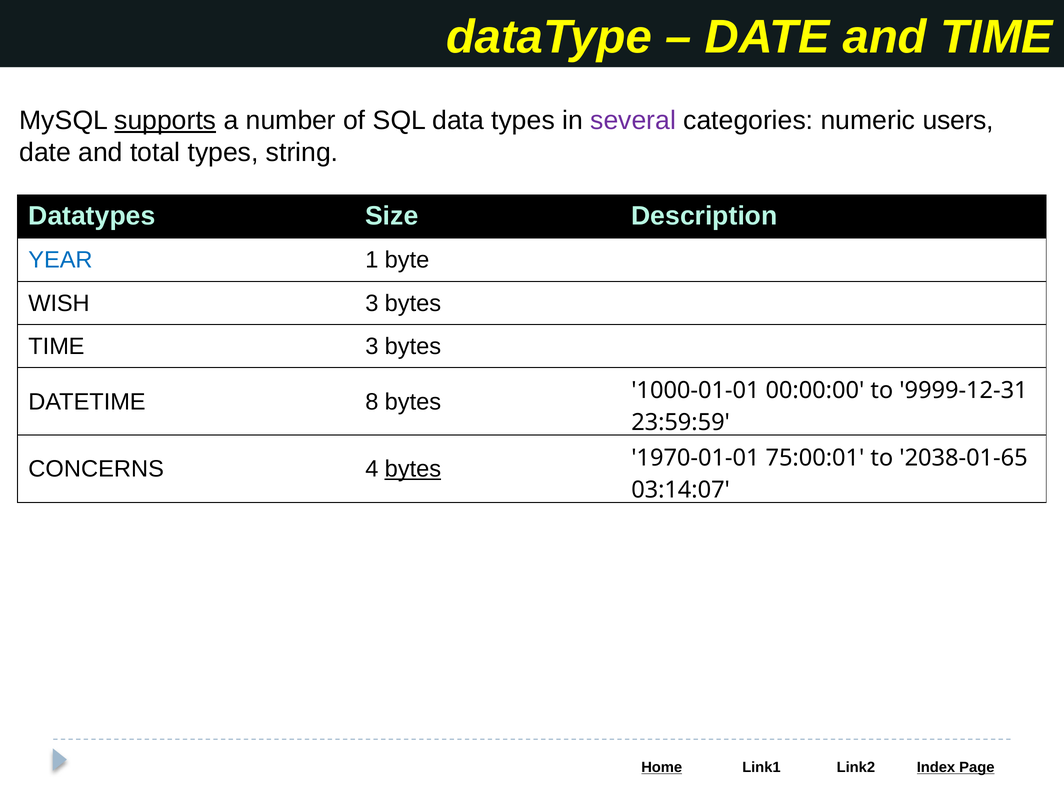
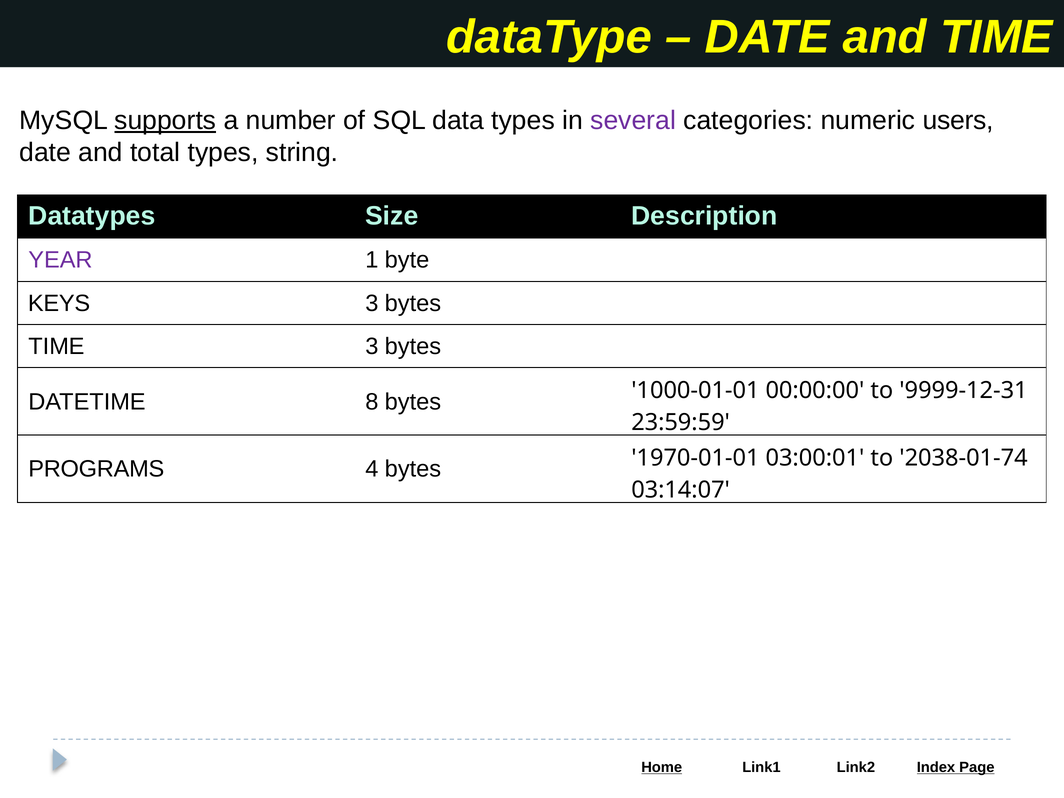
YEAR colour: blue -> purple
WISH: WISH -> KEYS
CONCERNS: CONCERNS -> PROGRAMS
bytes at (413, 469) underline: present -> none
75:00:01: 75:00:01 -> 03:00:01
2038-01-65: 2038-01-65 -> 2038-01-74
